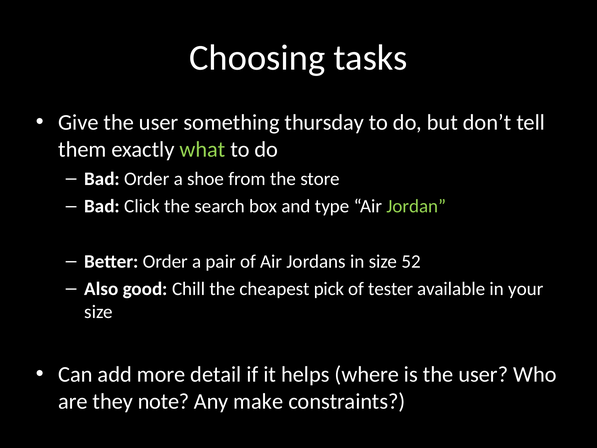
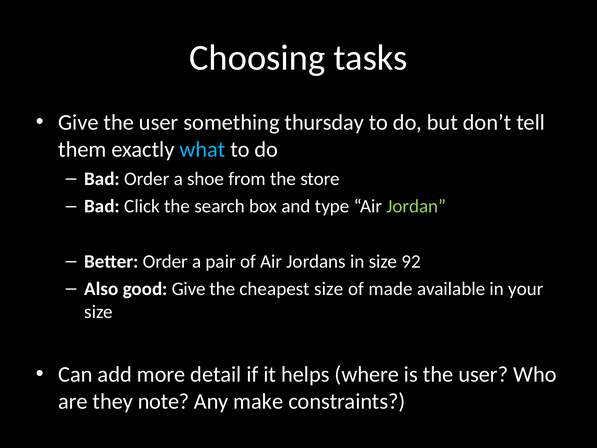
what colour: light green -> light blue
52: 52 -> 92
good Chill: Chill -> Give
cheapest pick: pick -> size
tester: tester -> made
